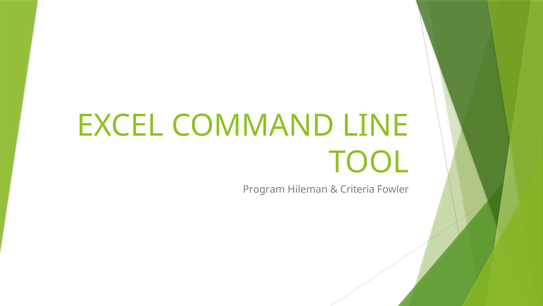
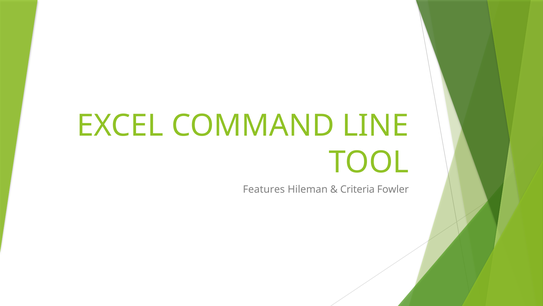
Program: Program -> Features
